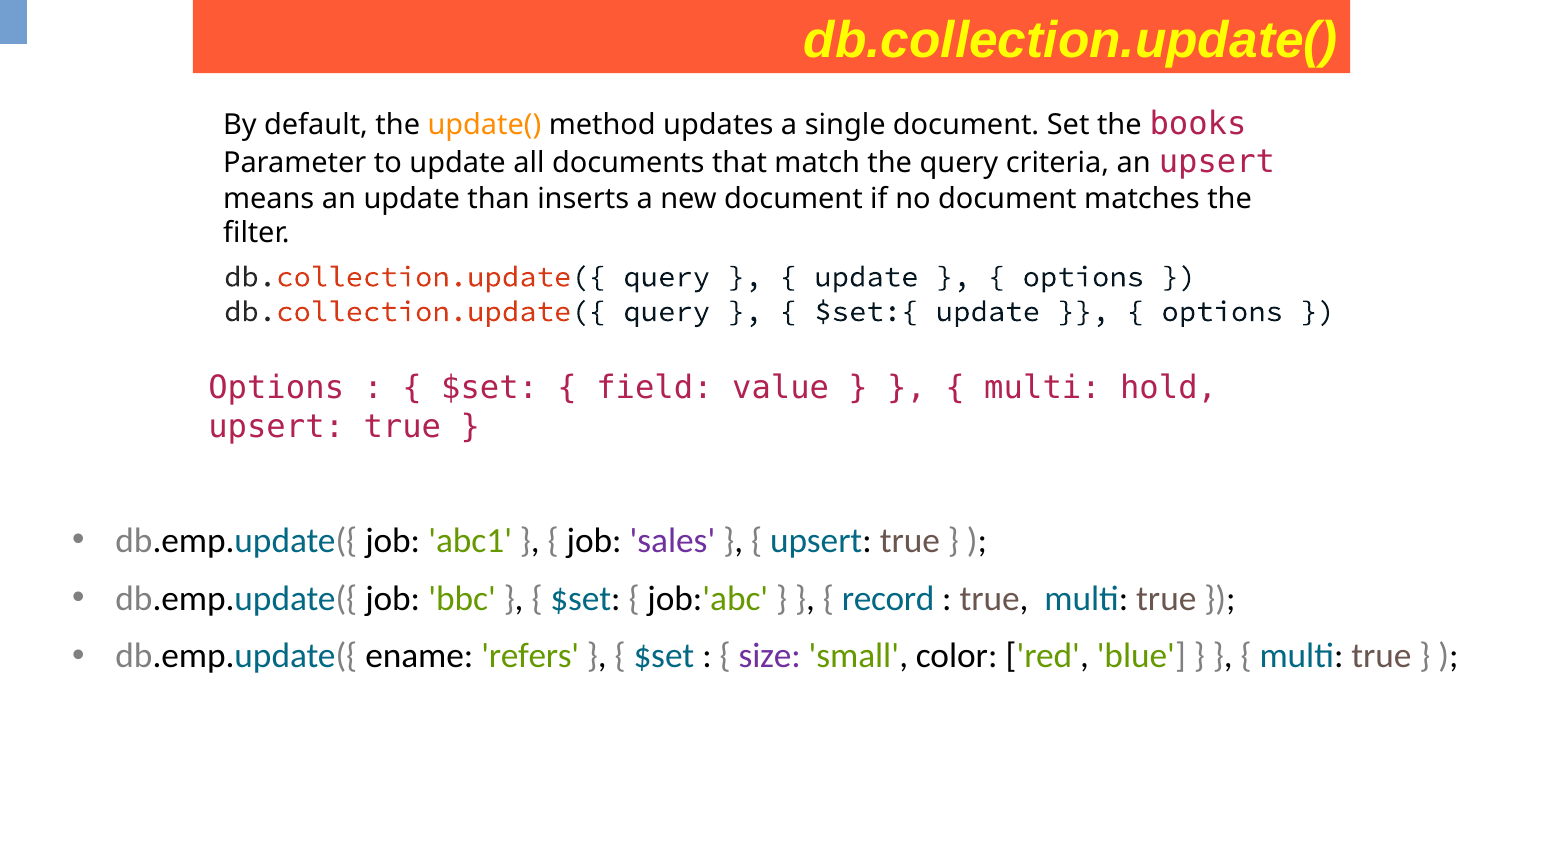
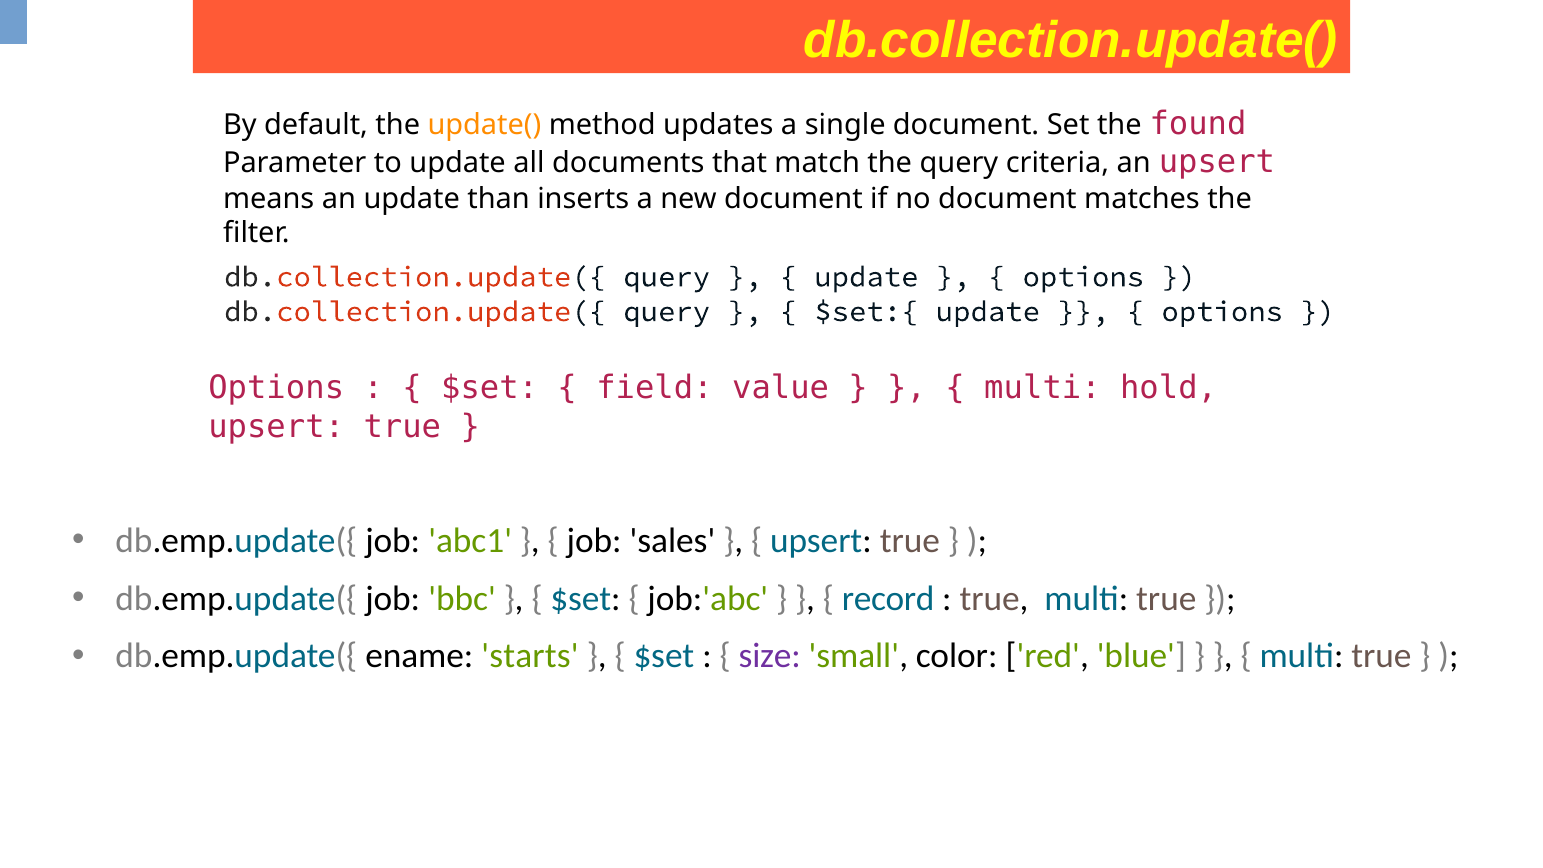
books: books -> found
sales colour: purple -> black
refers: refers -> starts
